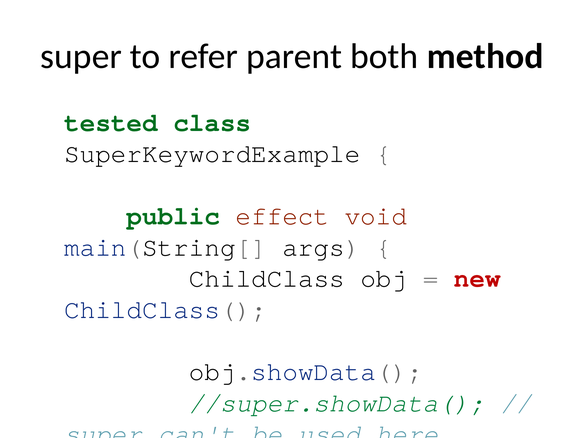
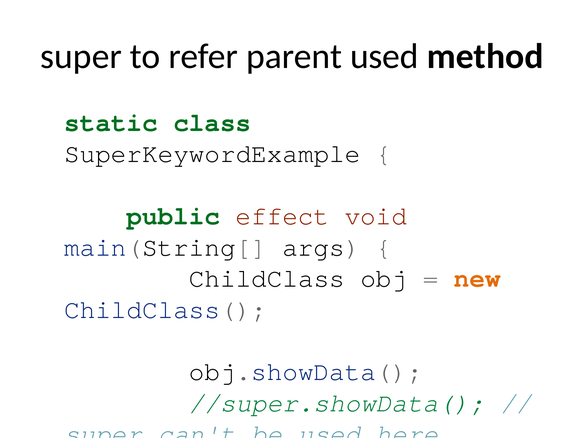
parent both: both -> used
tested: tested -> static
new colour: red -> orange
